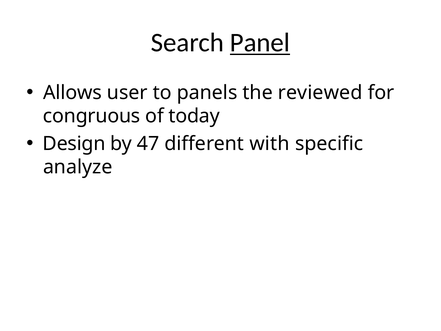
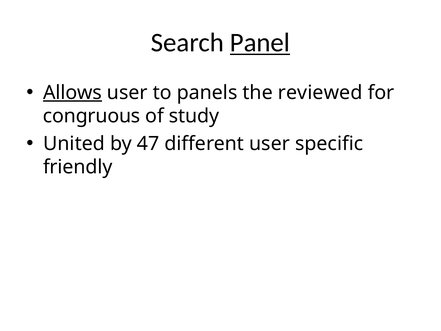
Allows underline: none -> present
today: today -> study
Design: Design -> United
different with: with -> user
analyze: analyze -> friendly
